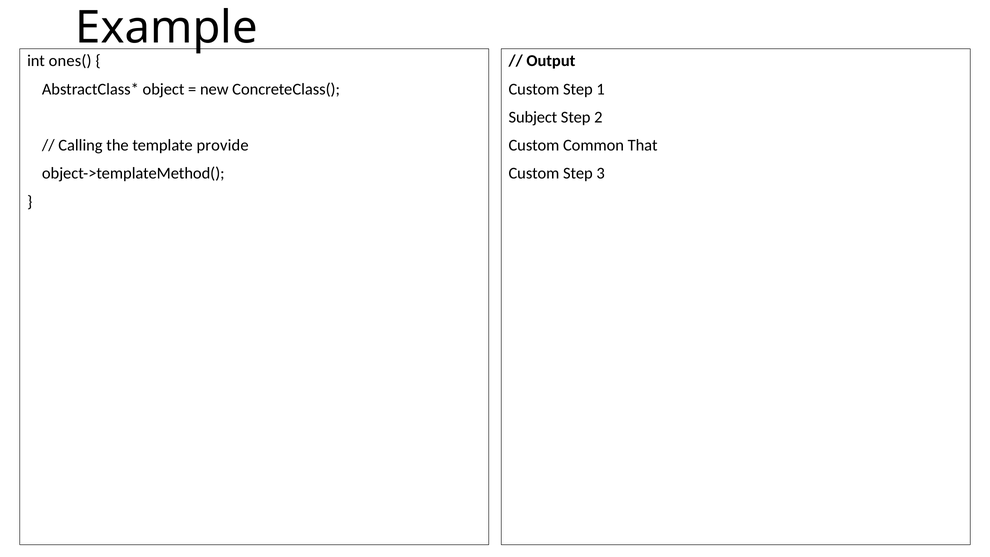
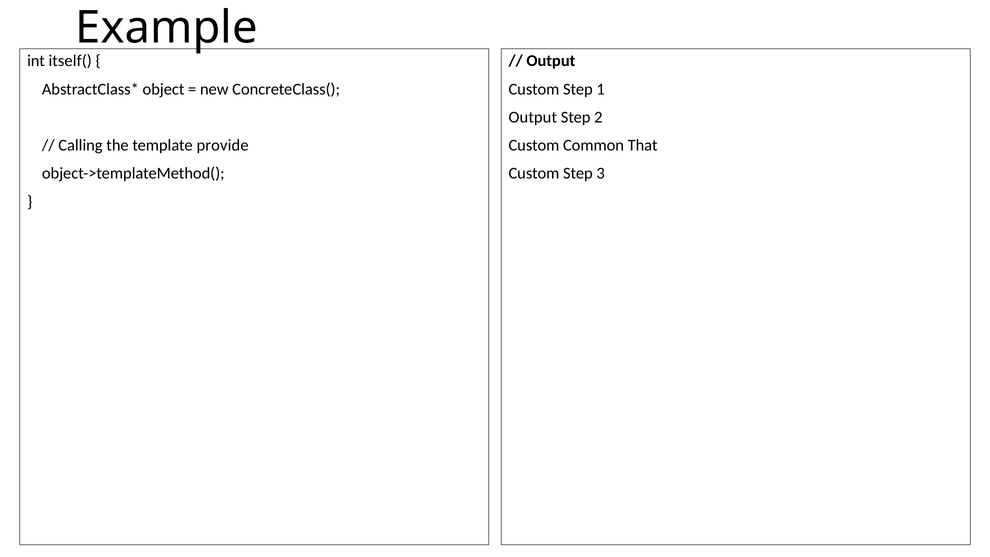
ones(: ones( -> itself(
Subject at (533, 117): Subject -> Output
